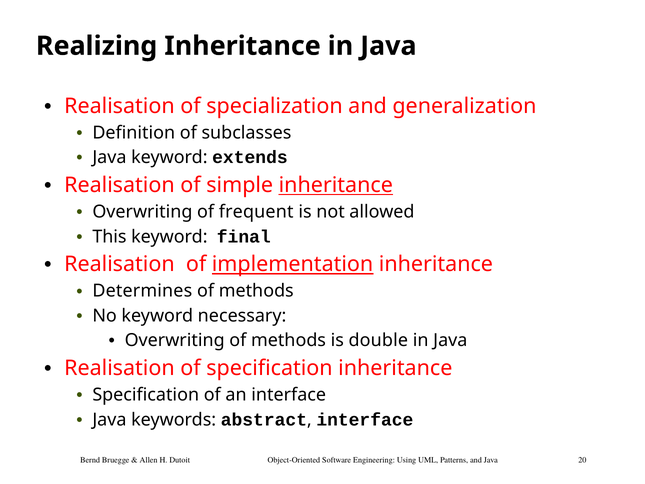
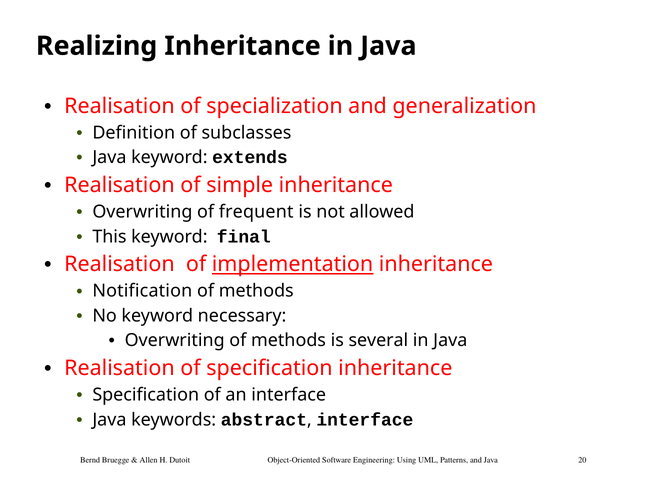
inheritance at (336, 185) underline: present -> none
Determines: Determines -> Notification
double: double -> several
